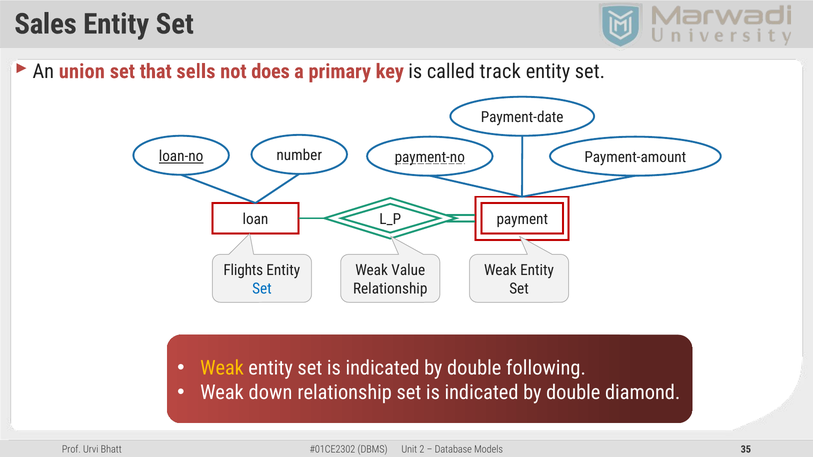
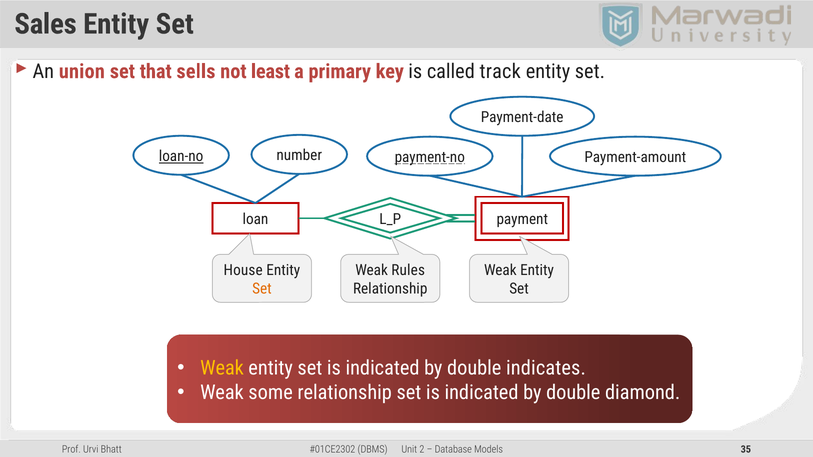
does: does -> least
Flights: Flights -> House
Value: Value -> Rules
Set at (262, 289) colour: blue -> orange
following: following -> indicates
down: down -> some
